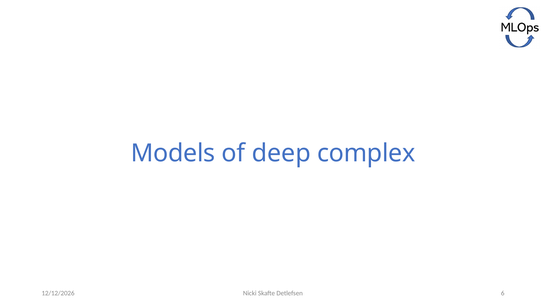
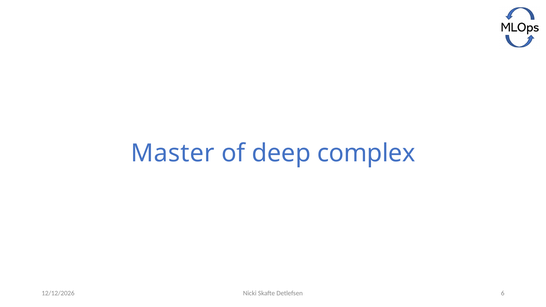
Models: Models -> Master
